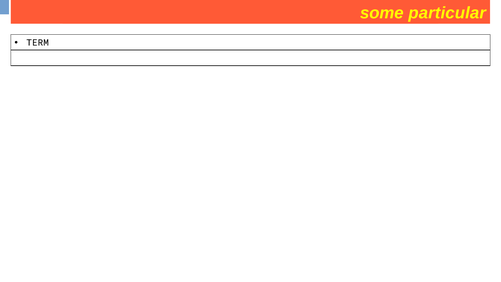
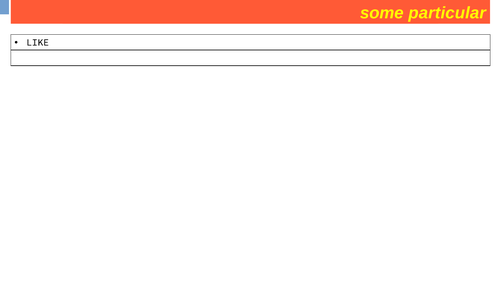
TERM: TERM -> LIKE
